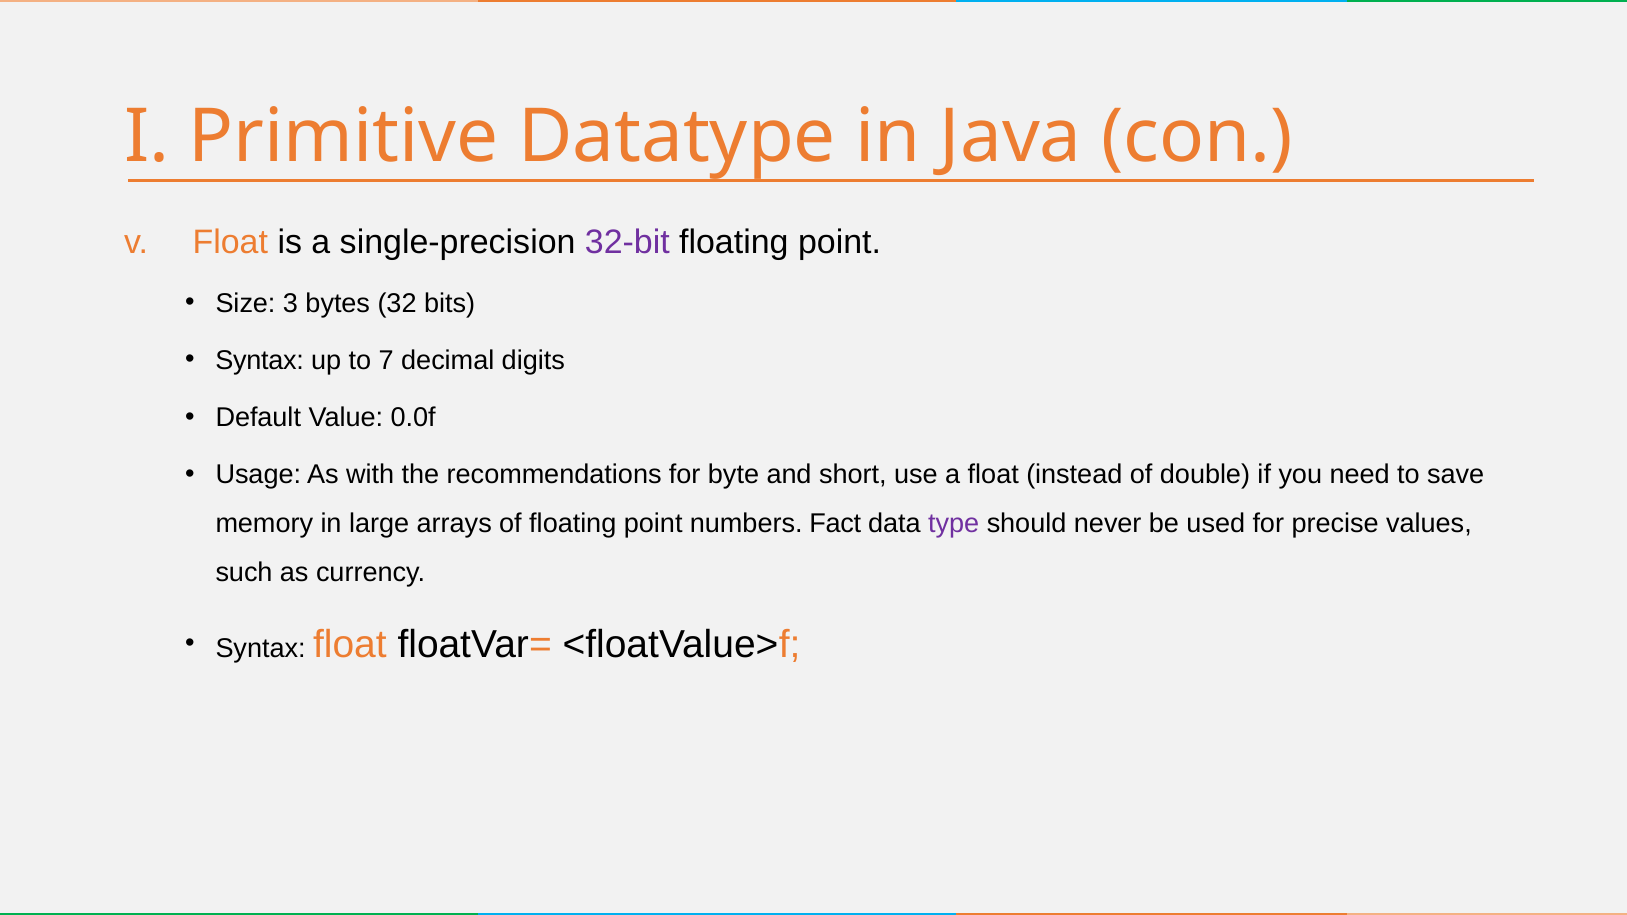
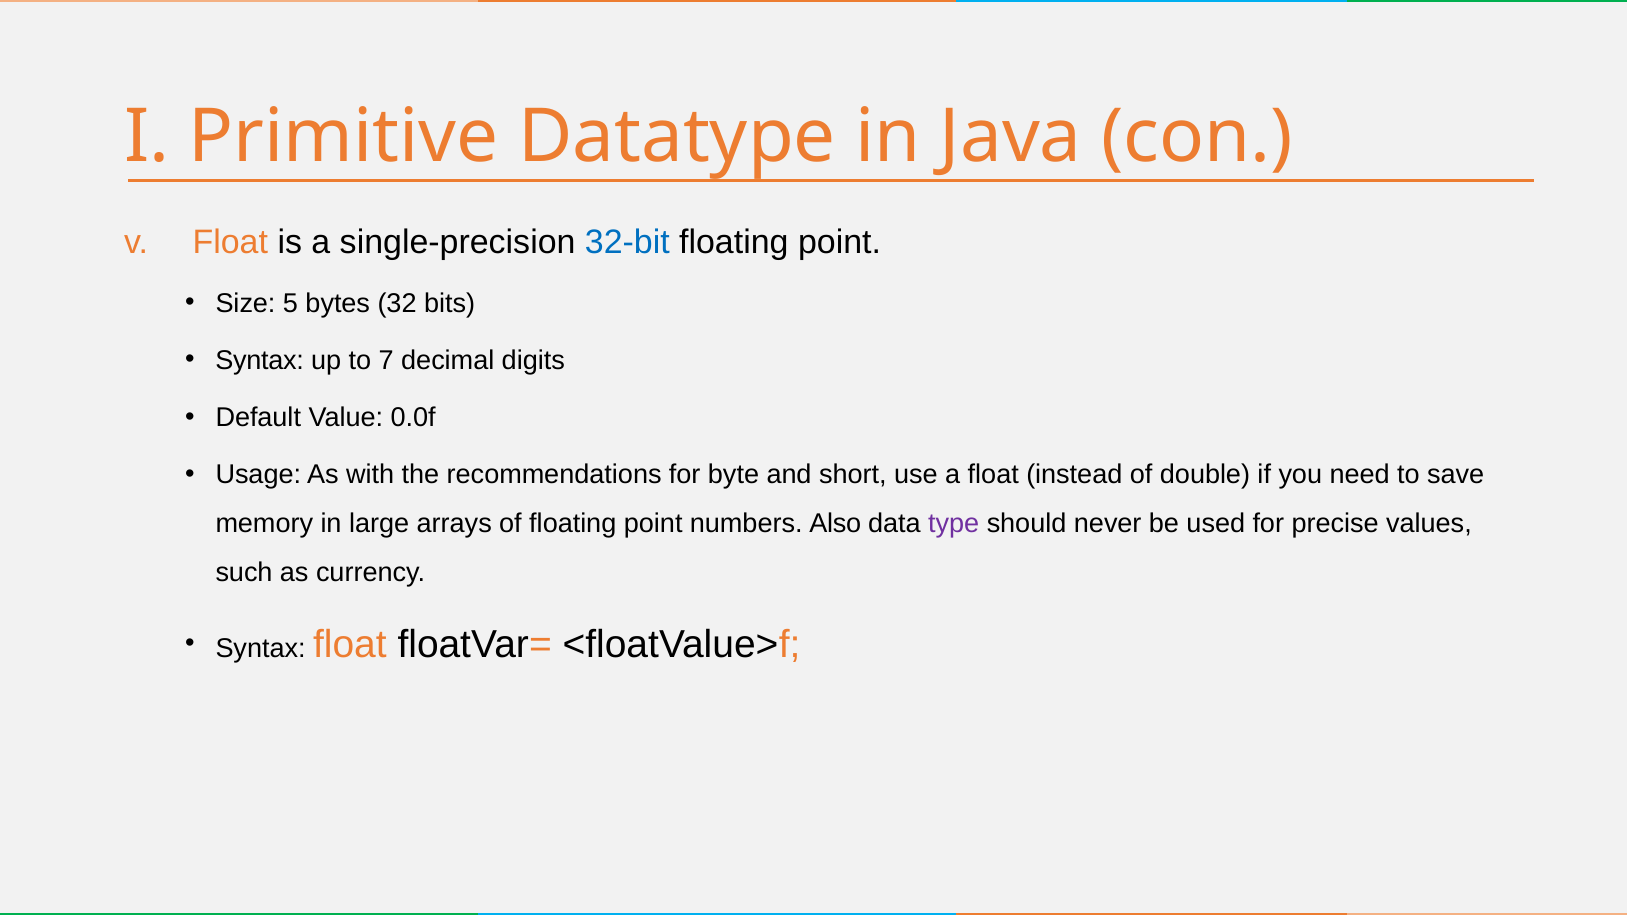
32-bit colour: purple -> blue
3: 3 -> 5
Fact: Fact -> Also
